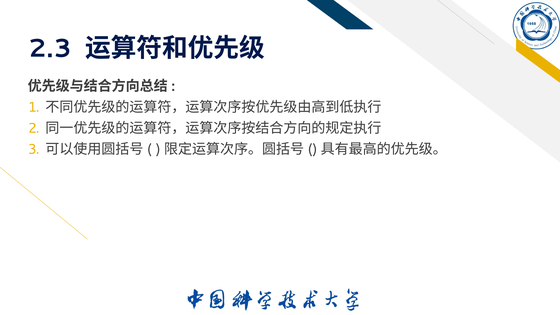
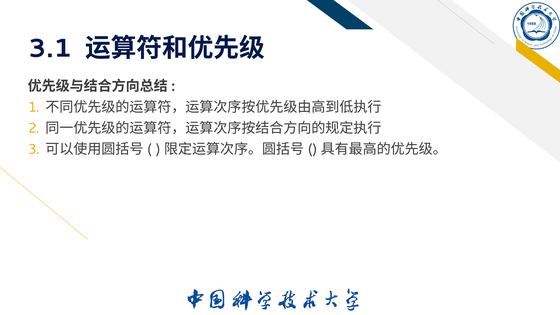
2.3: 2.3 -> 3.1
